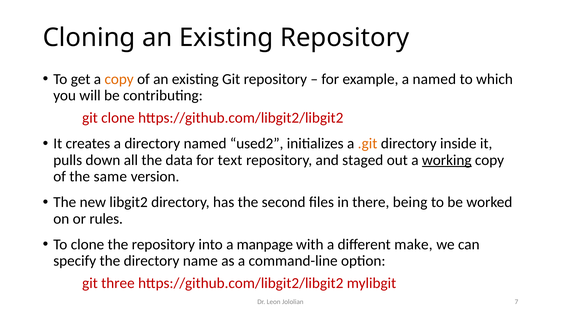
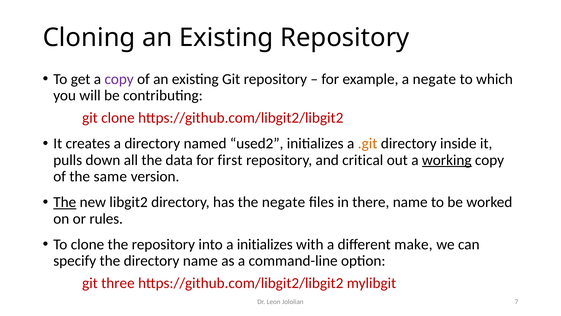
copy at (119, 79) colour: orange -> purple
a named: named -> negate
text: text -> first
staged: staged -> critical
The at (65, 202) underline: none -> present
the second: second -> negate
there being: being -> name
a manpage: manpage -> initializes
